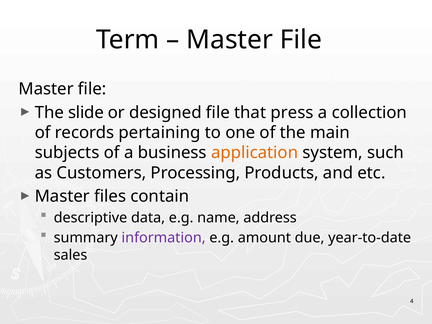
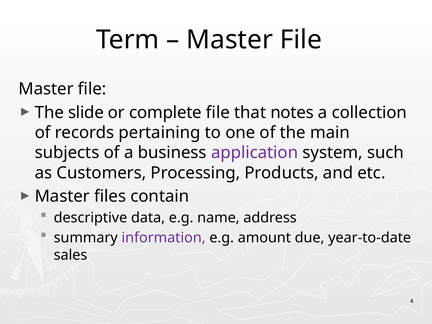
designed: designed -> complete
press: press -> notes
application colour: orange -> purple
